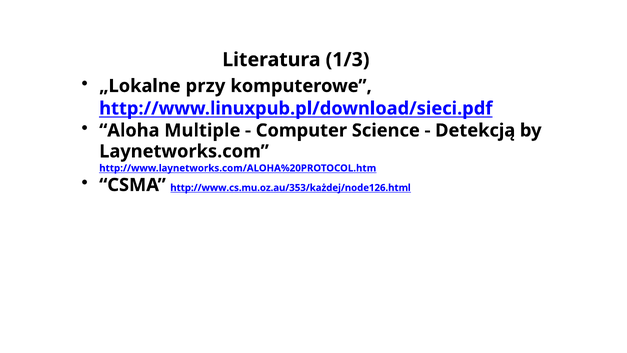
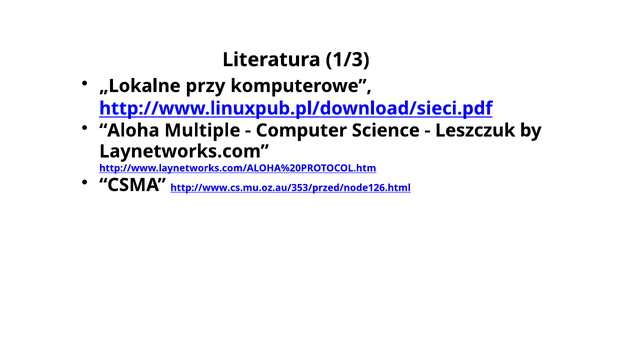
Detekcją: Detekcją -> Leszczuk
http://www.cs.mu.oz.au/353/każdej/node126.html: http://www.cs.mu.oz.au/353/każdej/node126.html -> http://www.cs.mu.oz.au/353/przed/node126.html
